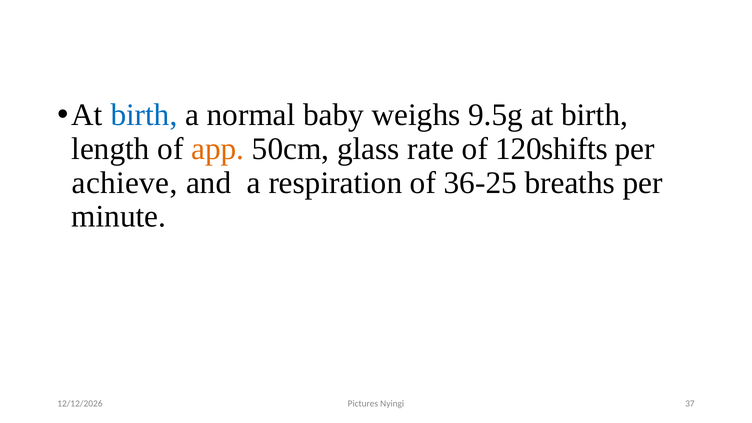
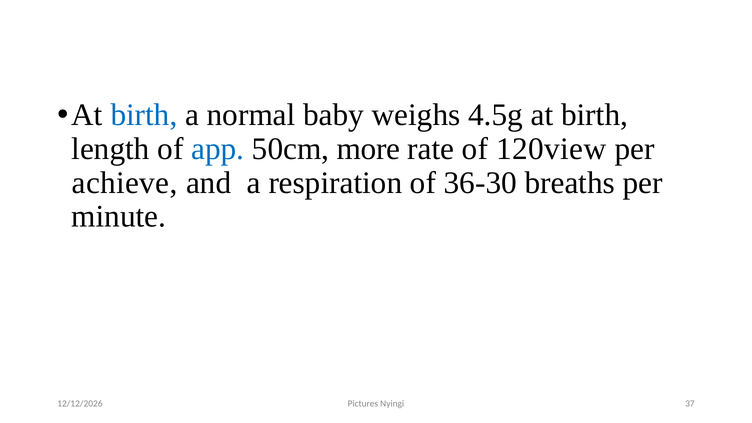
9.5g: 9.5g -> 4.5g
app colour: orange -> blue
glass: glass -> more
120shifts: 120shifts -> 120view
36-25: 36-25 -> 36-30
